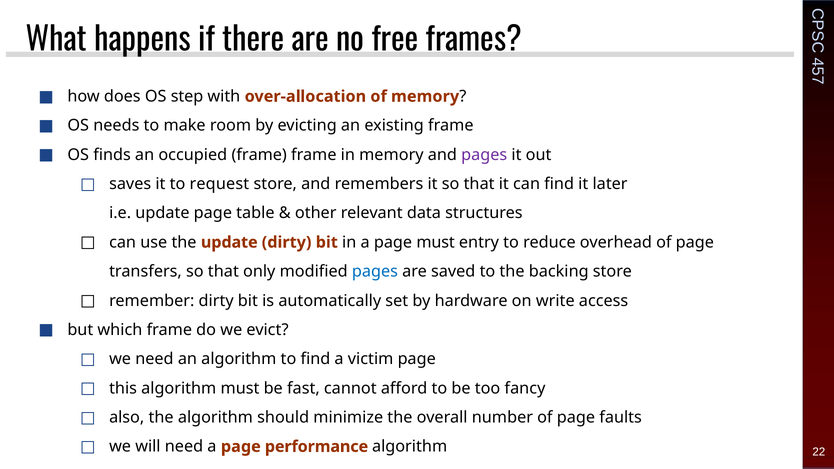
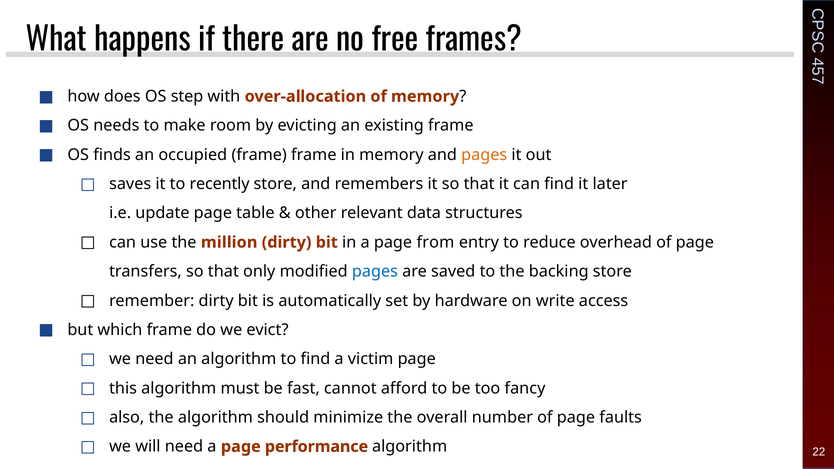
pages at (484, 155) colour: purple -> orange
request: request -> recently
the update: update -> million
page must: must -> from
